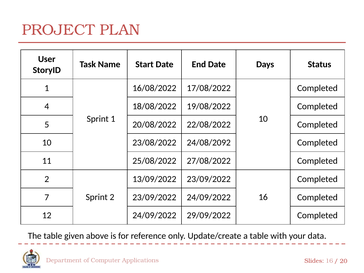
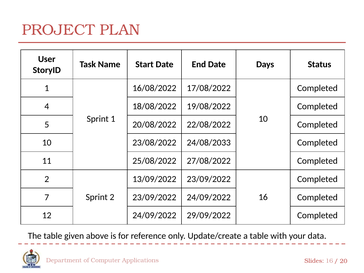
24/08/2092: 24/08/2092 -> 24/08/2033
